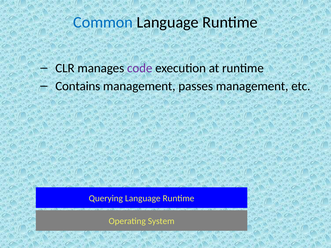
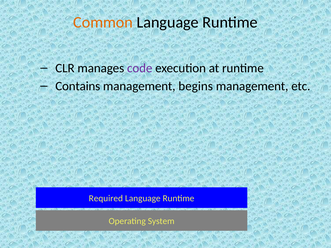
Common colour: blue -> orange
passes: passes -> begins
Querying: Querying -> Required
